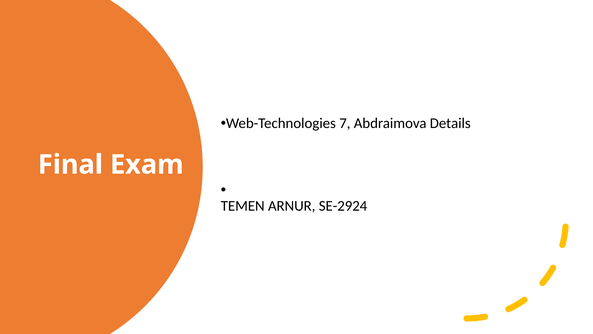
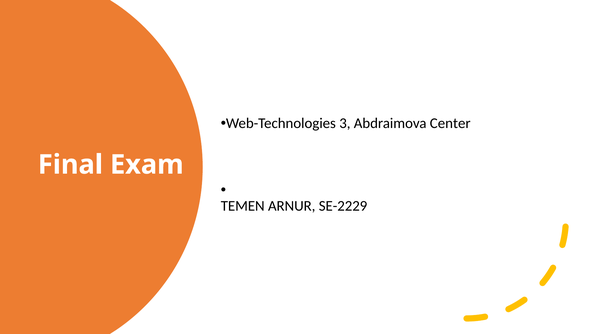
7: 7 -> 3
Details: Details -> Center
SE-2924: SE-2924 -> SE-2229
